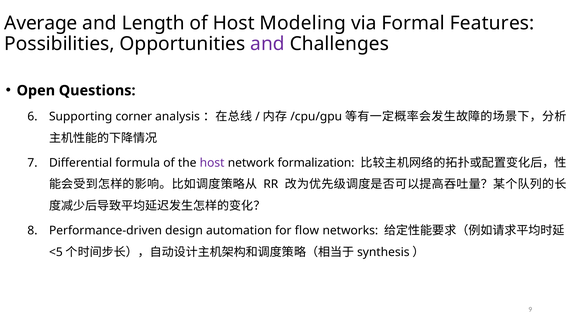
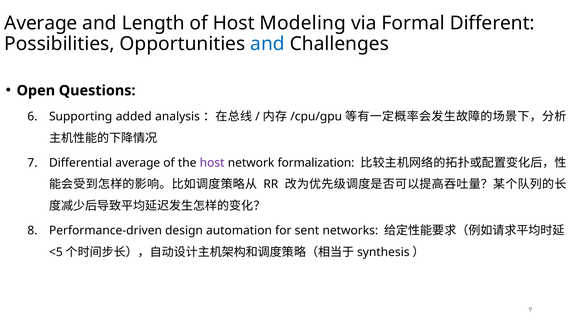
Features: Features -> Different
and at (268, 44) colour: purple -> blue
corner: corner -> added
Differential formula: formula -> average
flow: flow -> sent
